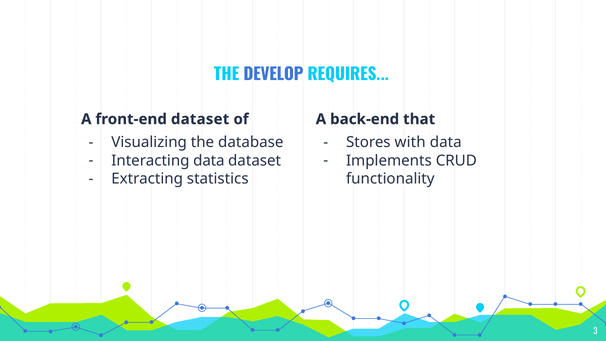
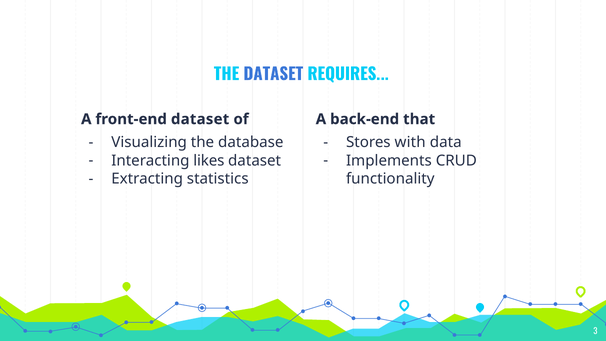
THE DEVELOP: DEVELOP -> DATASET
Interacting data: data -> likes
